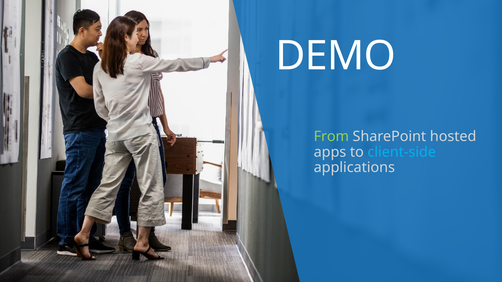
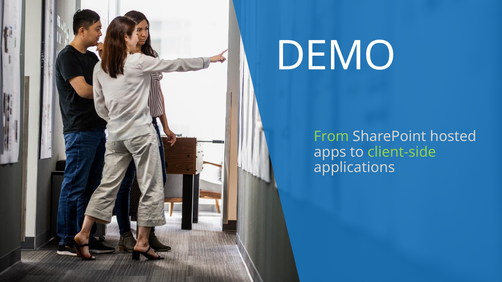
client-side colour: light blue -> light green
